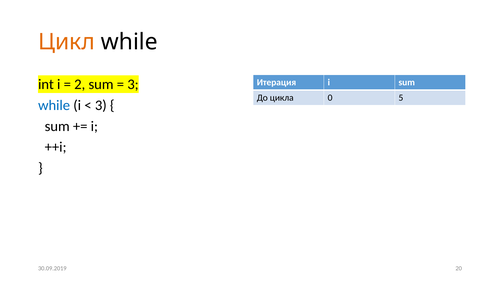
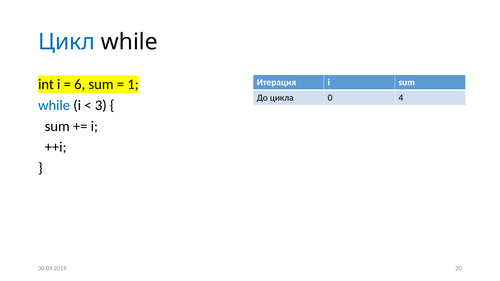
Цикл colour: orange -> blue
2: 2 -> 6
3 at (133, 85): 3 -> 1
5: 5 -> 4
